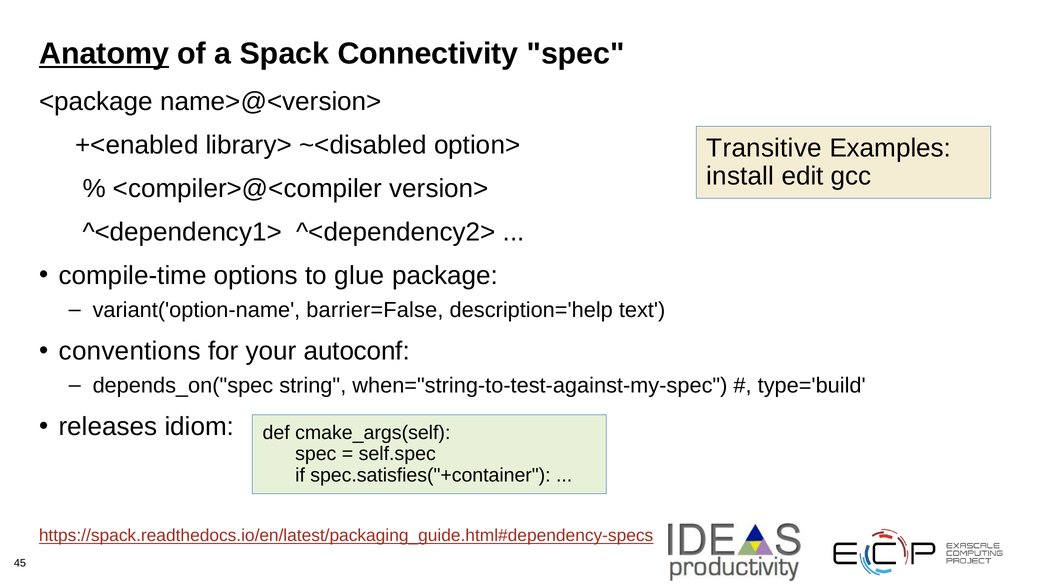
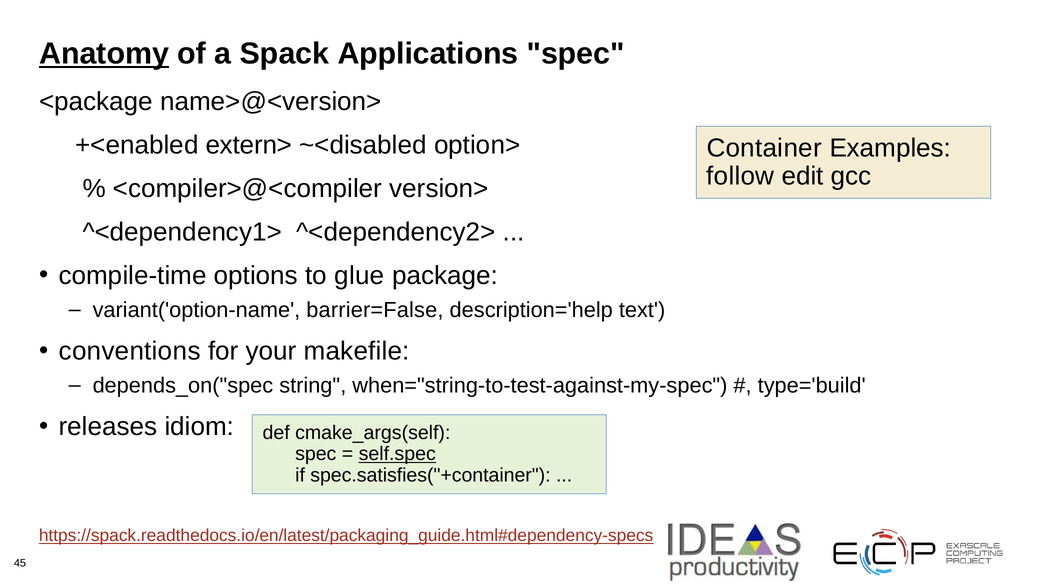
Connectivity: Connectivity -> Applications
library>: library> -> extern>
Transitive: Transitive -> Container
install: install -> follow
autoconf: autoconf -> makefile
self.spec underline: none -> present
